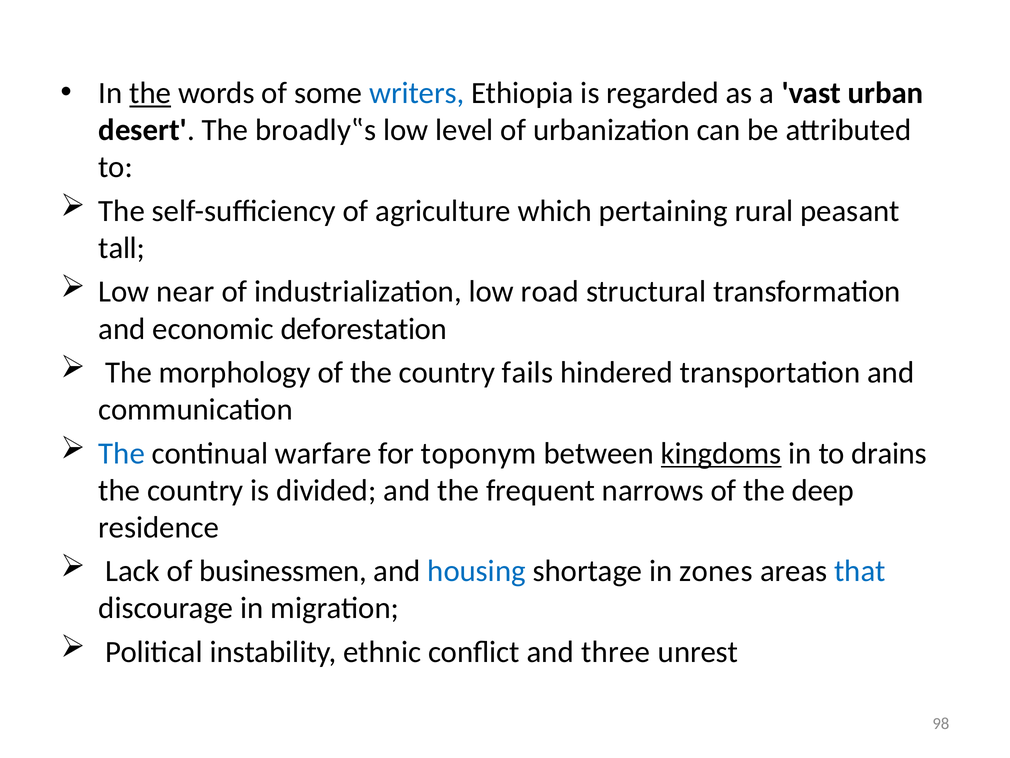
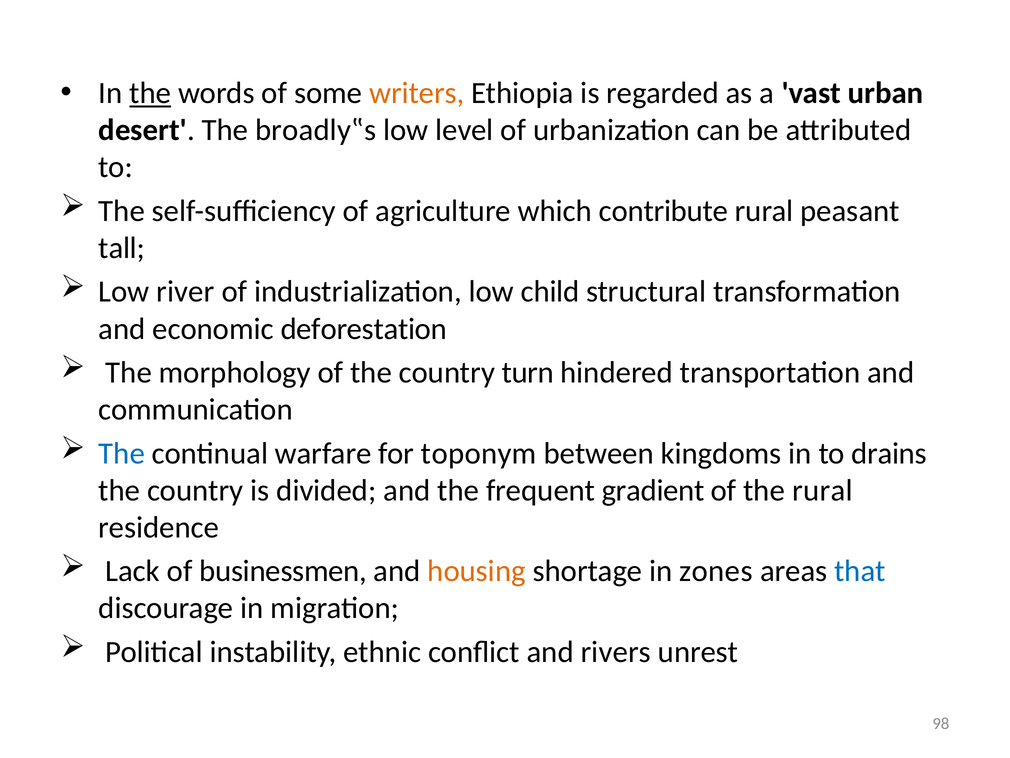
writers colour: blue -> orange
pertaining: pertaining -> contribute
near: near -> river
road: road -> child
fails: fails -> turn
kingdoms underline: present -> none
narrows: narrows -> gradient
the deep: deep -> rural
housing colour: blue -> orange
three: three -> rivers
